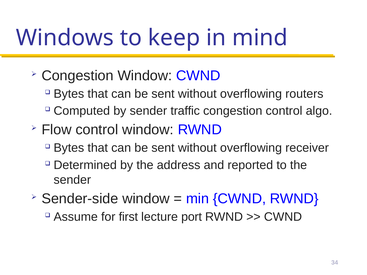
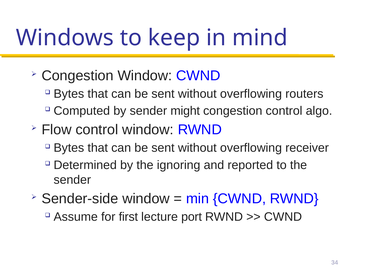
traffic: traffic -> might
address: address -> ignoring
